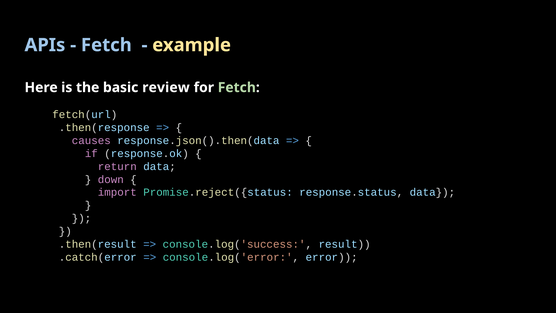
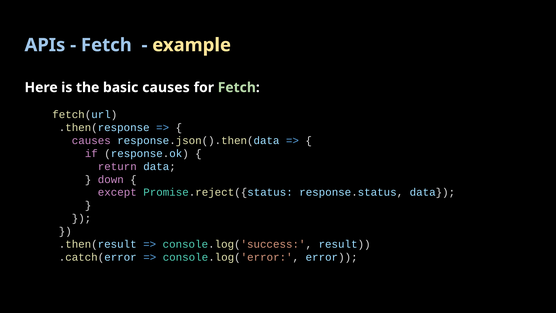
basic review: review -> causes
import: import -> except
